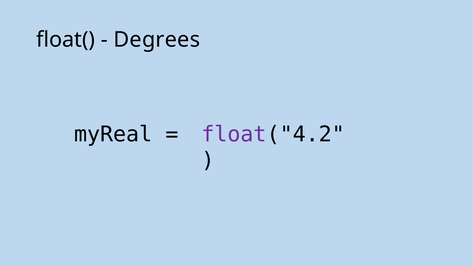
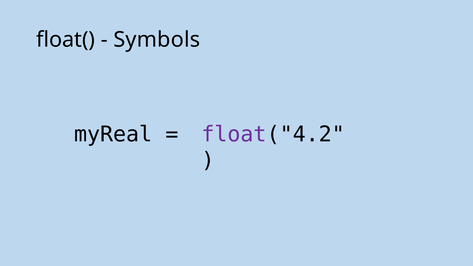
Degrees: Degrees -> Symbols
